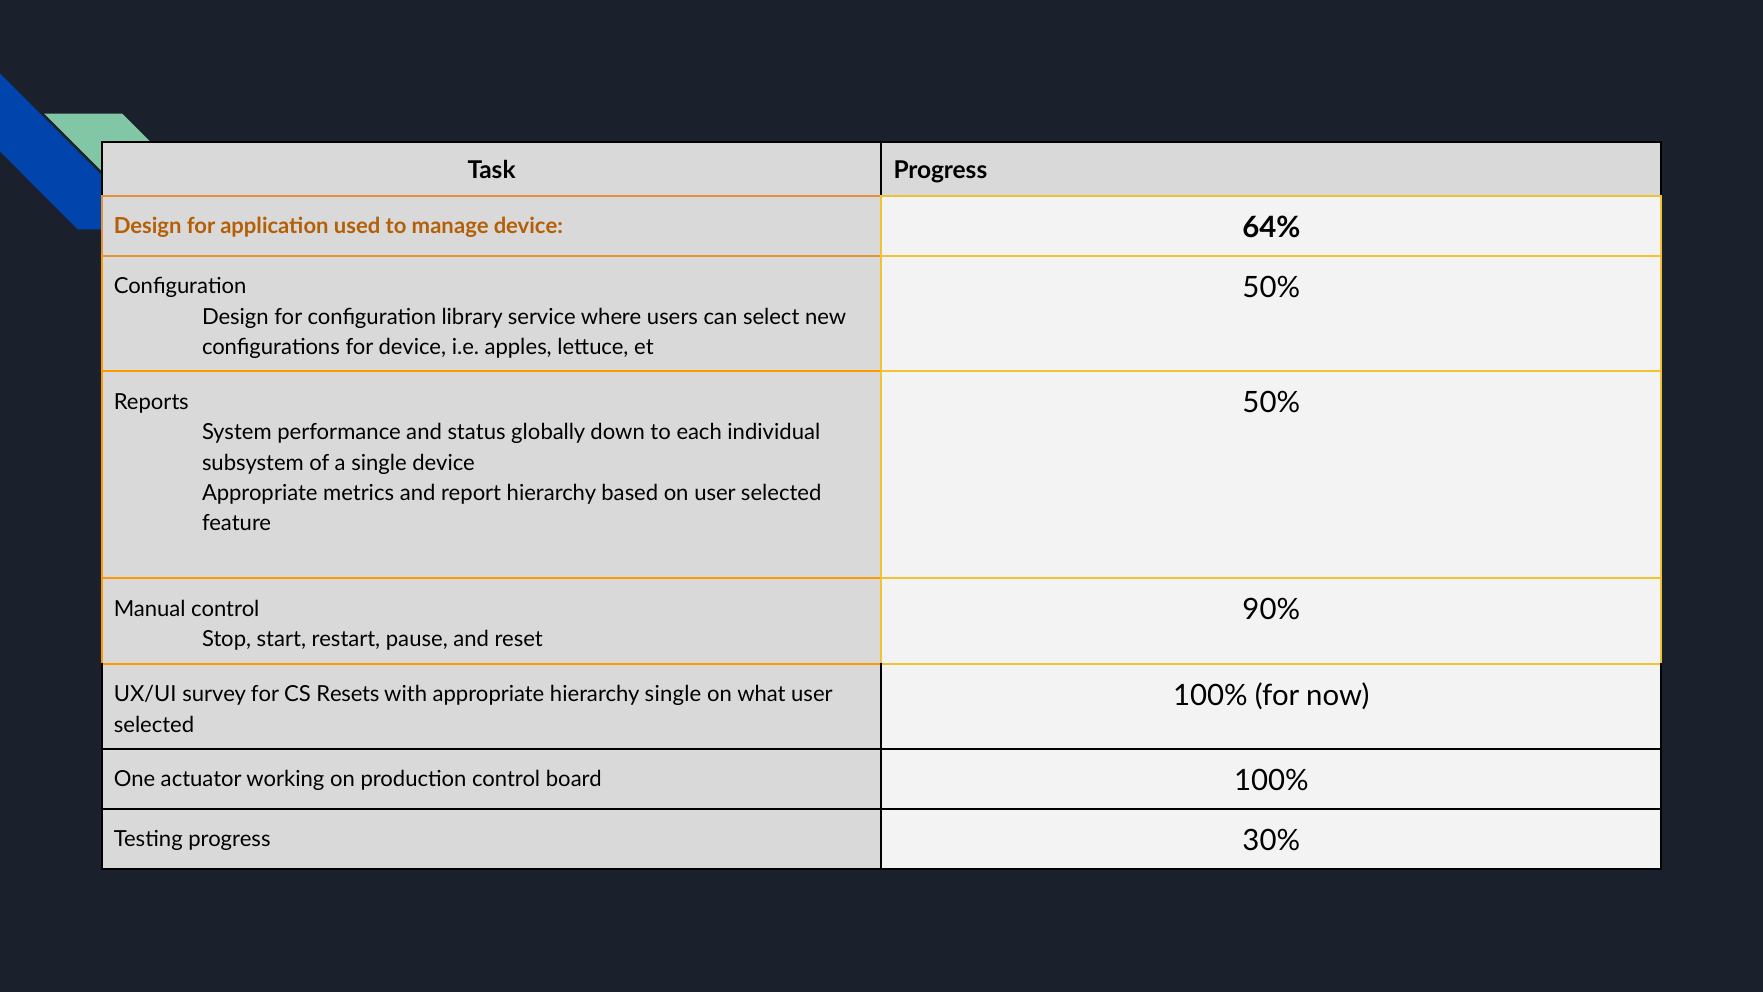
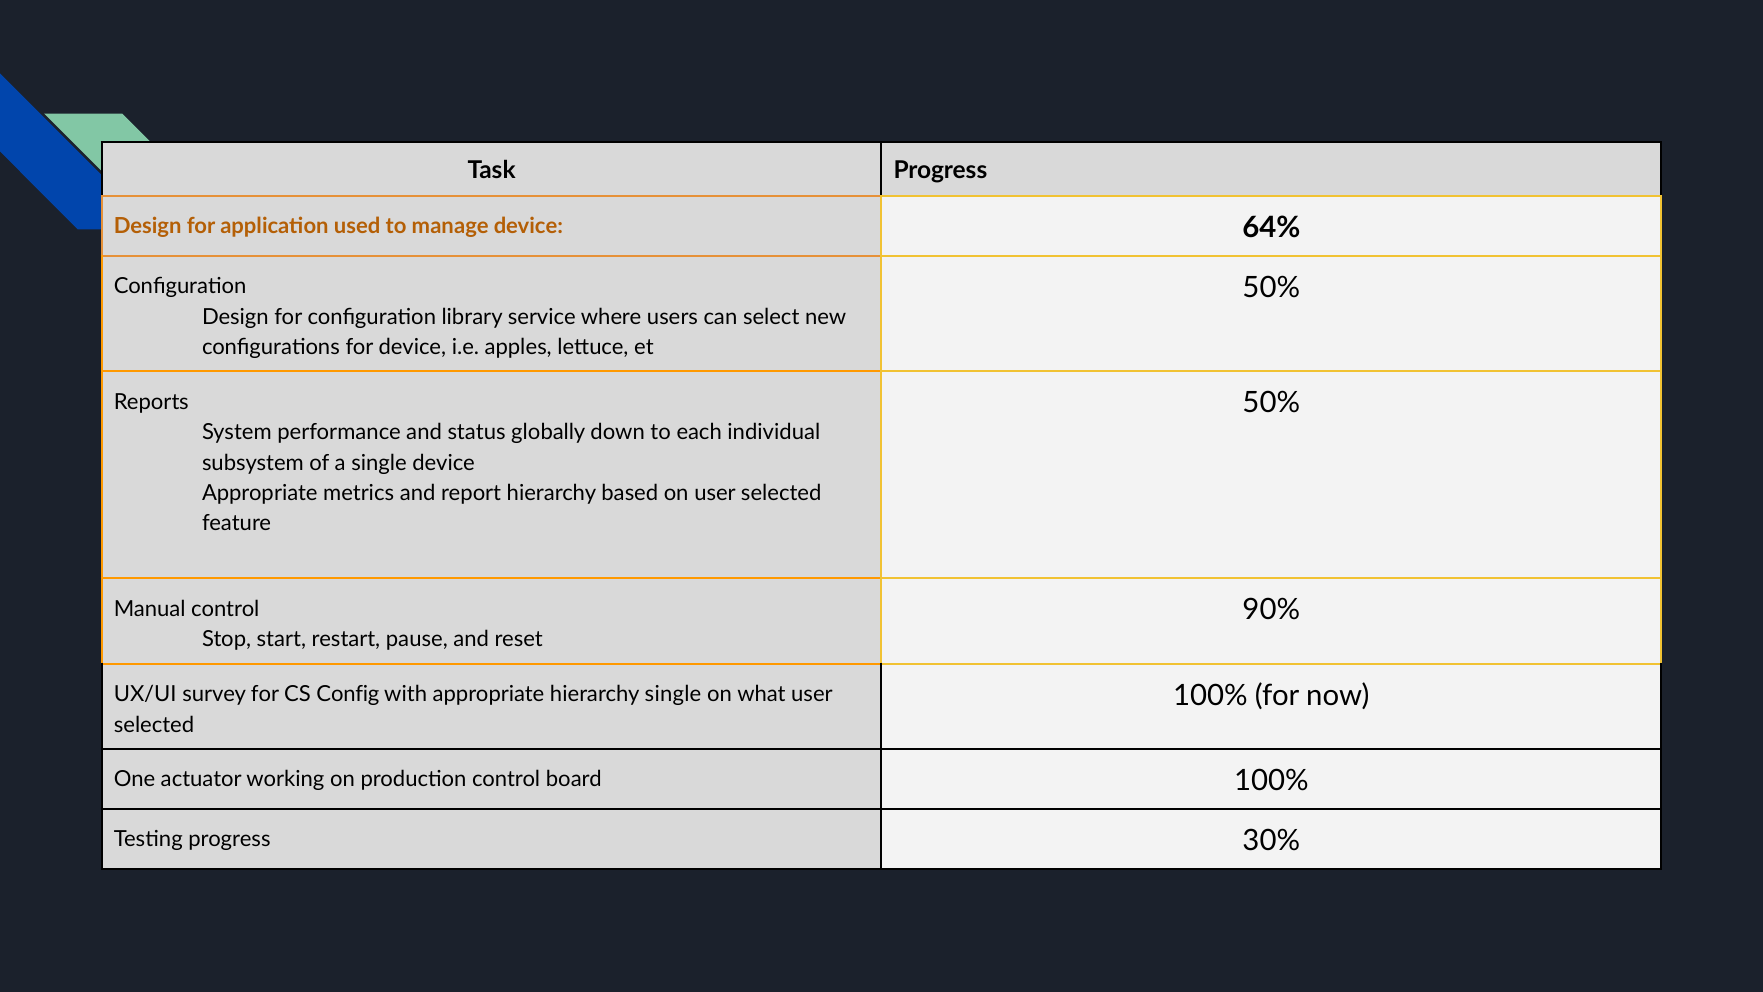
Resets: Resets -> Config
